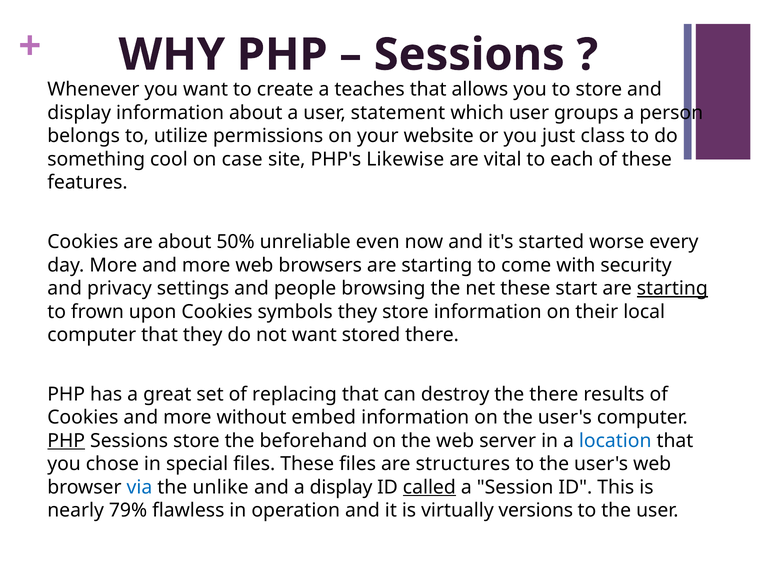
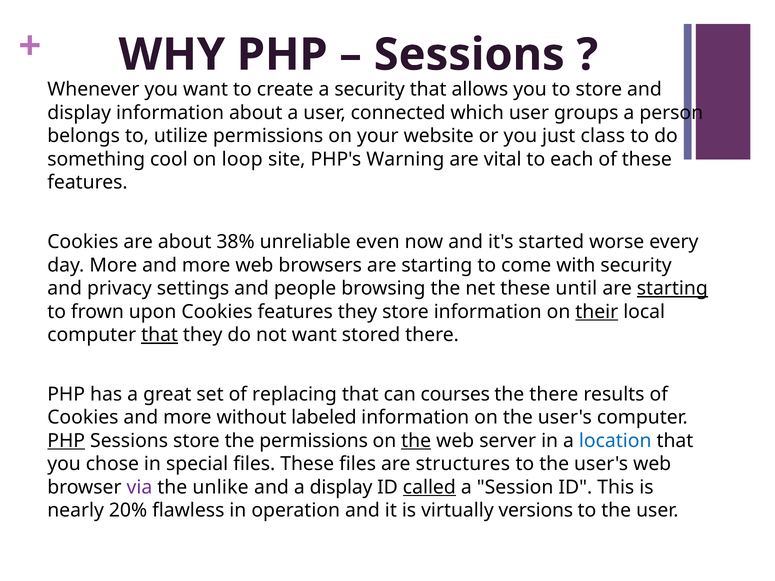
teaches at (370, 90): teaches -> security
statement: statement -> connected
case: case -> loop
Likewise: Likewise -> Warning
50%: 50% -> 38%
start: start -> until
Cookies symbols: symbols -> features
their underline: none -> present
that at (160, 335) underline: none -> present
destroy: destroy -> courses
embed: embed -> labeled
the beforehand: beforehand -> permissions
the at (416, 441) underline: none -> present
via colour: blue -> purple
79%: 79% -> 20%
